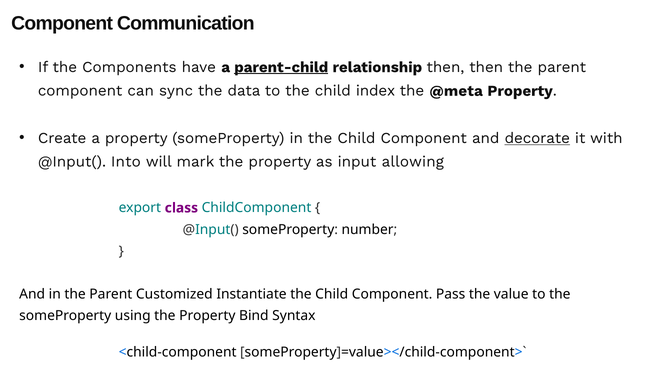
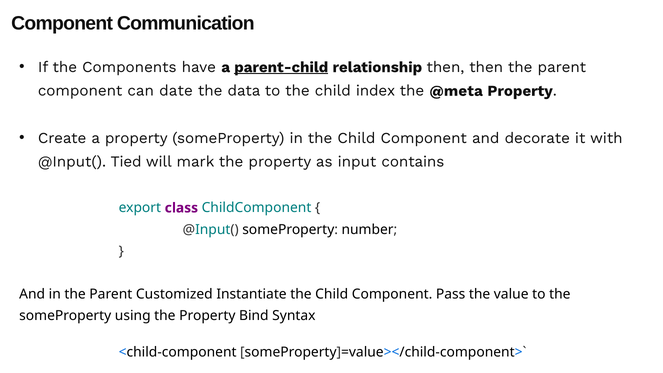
sync: sync -> date
decorate underline: present -> none
Into: Into -> Tied
allowing: allowing -> contains
